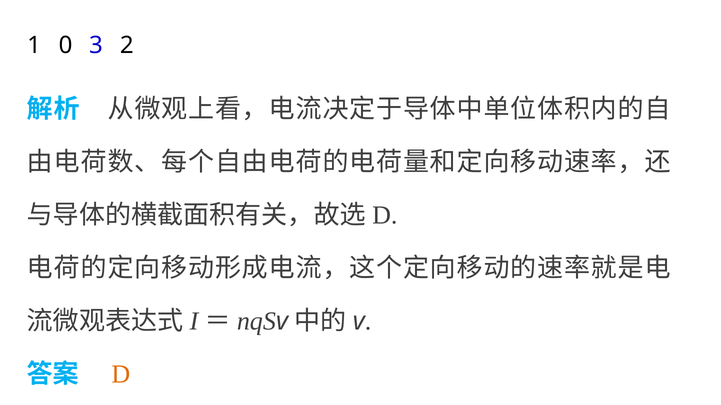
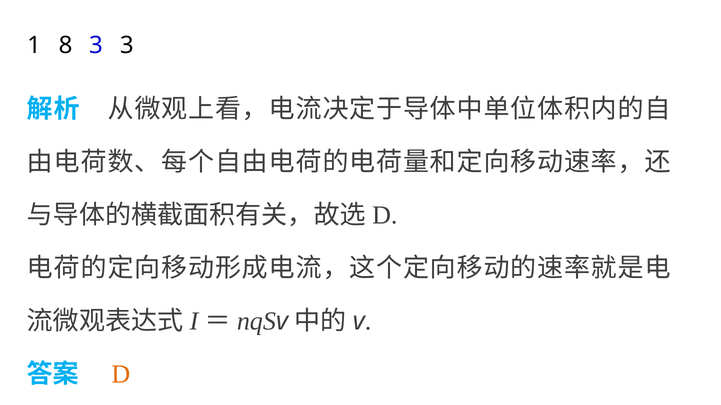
0: 0 -> 8
3 2: 2 -> 3
